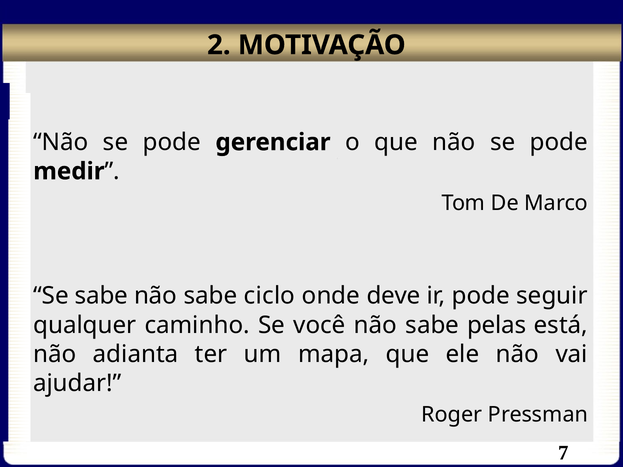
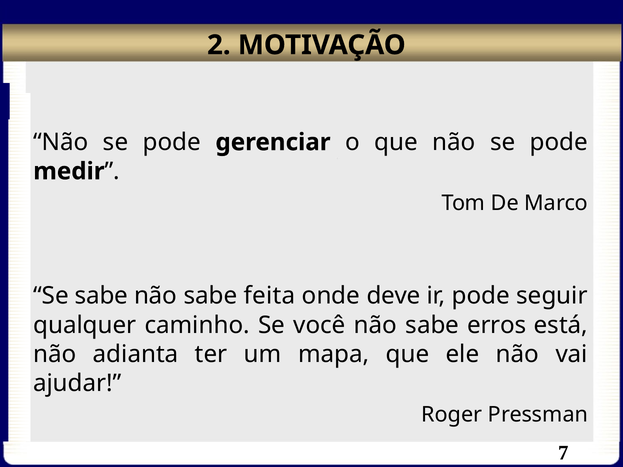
ciclo: ciclo -> feita
pelas: pelas -> erros
